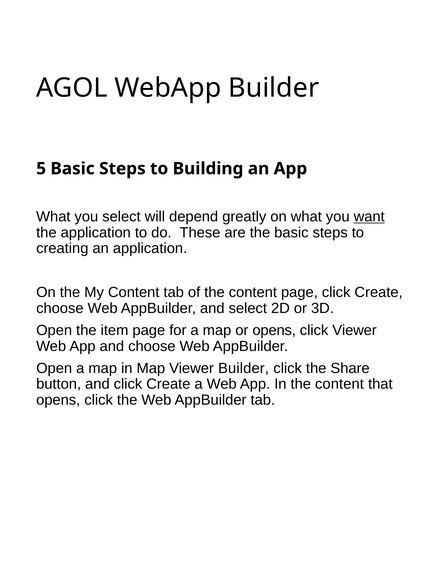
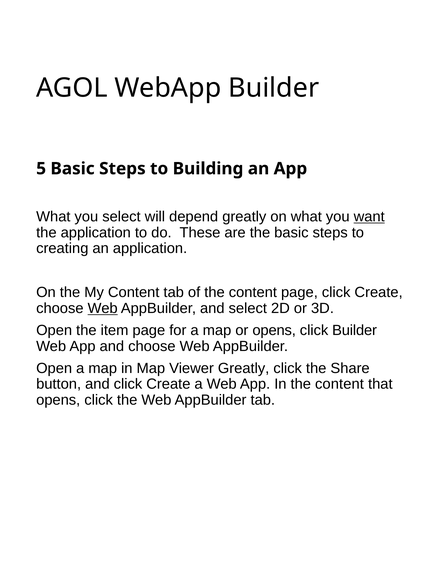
Web at (103, 308) underline: none -> present
click Viewer: Viewer -> Builder
Viewer Builder: Builder -> Greatly
